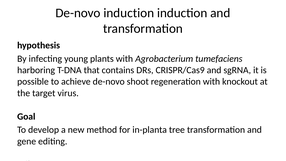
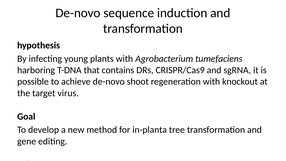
De-novo induction: induction -> sequence
